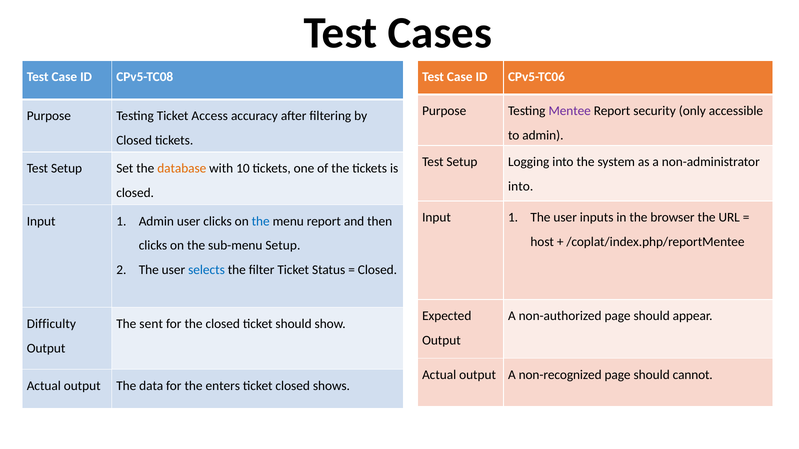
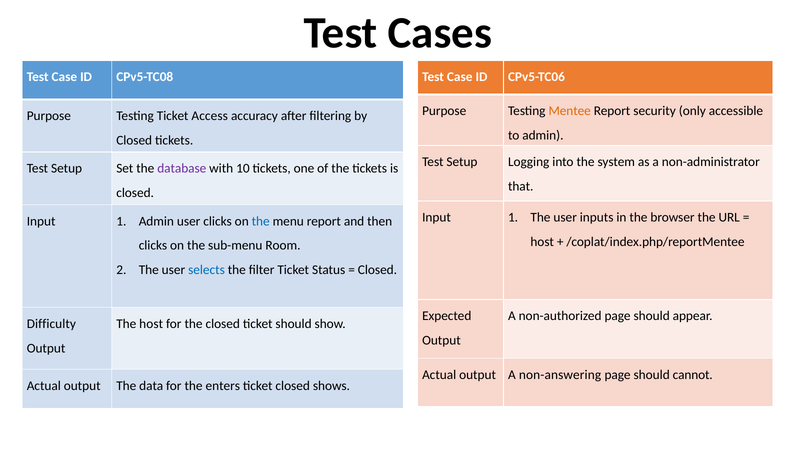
Mentee colour: purple -> orange
database colour: orange -> purple
into at (521, 187): into -> that
sub-menu Setup: Setup -> Room
The sent: sent -> host
non-recognized: non-recognized -> non-answering
